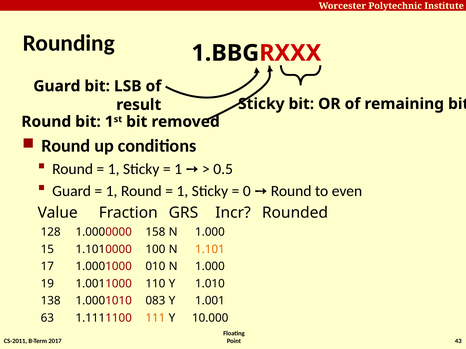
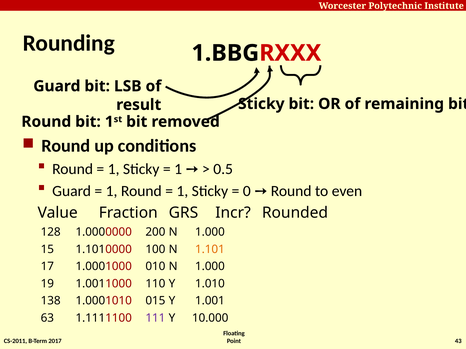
158: 158 -> 200
083: 083 -> 015
111 colour: orange -> purple
